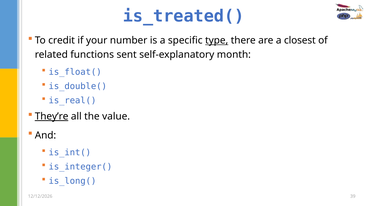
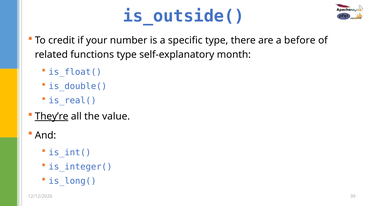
is_treated(: is_treated( -> is_outside(
type at (217, 41) underline: present -> none
closest: closest -> before
functions sent: sent -> type
